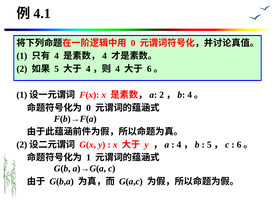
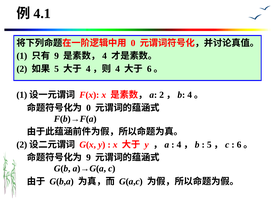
4 at (57, 56): 4 -> 9
1 at (88, 157): 1 -> 9
